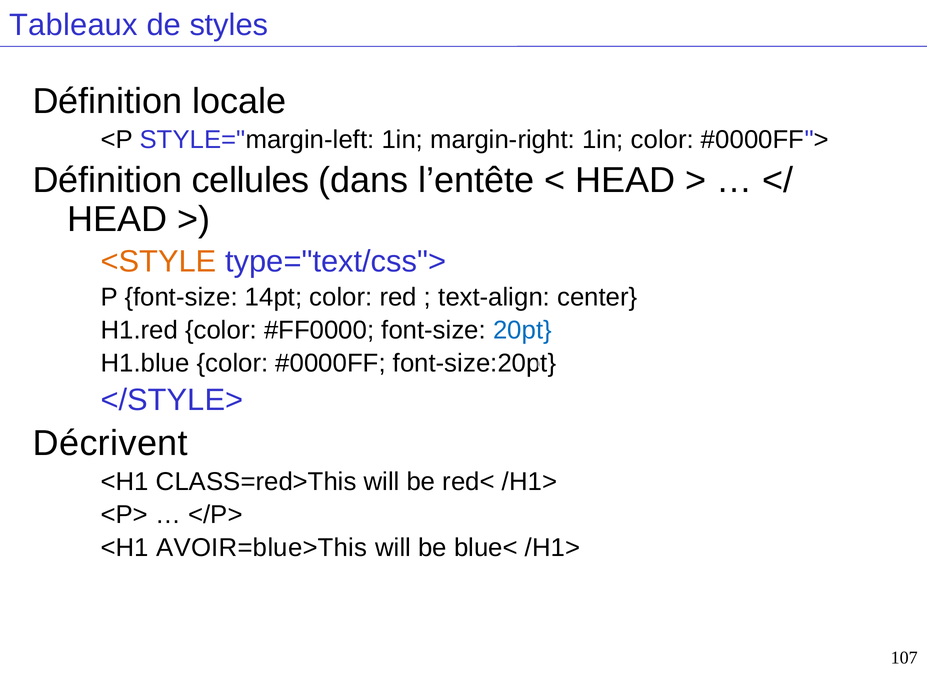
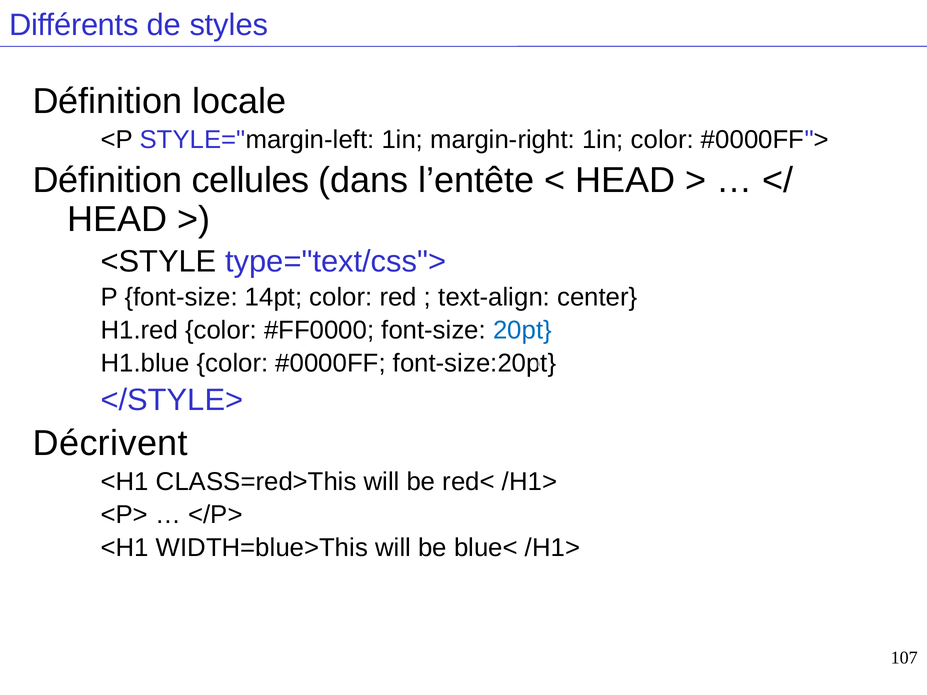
Tableaux: Tableaux -> Différents
<STYLE colour: orange -> black
AVOIR=blue>This: AVOIR=blue>This -> WIDTH=blue>This
